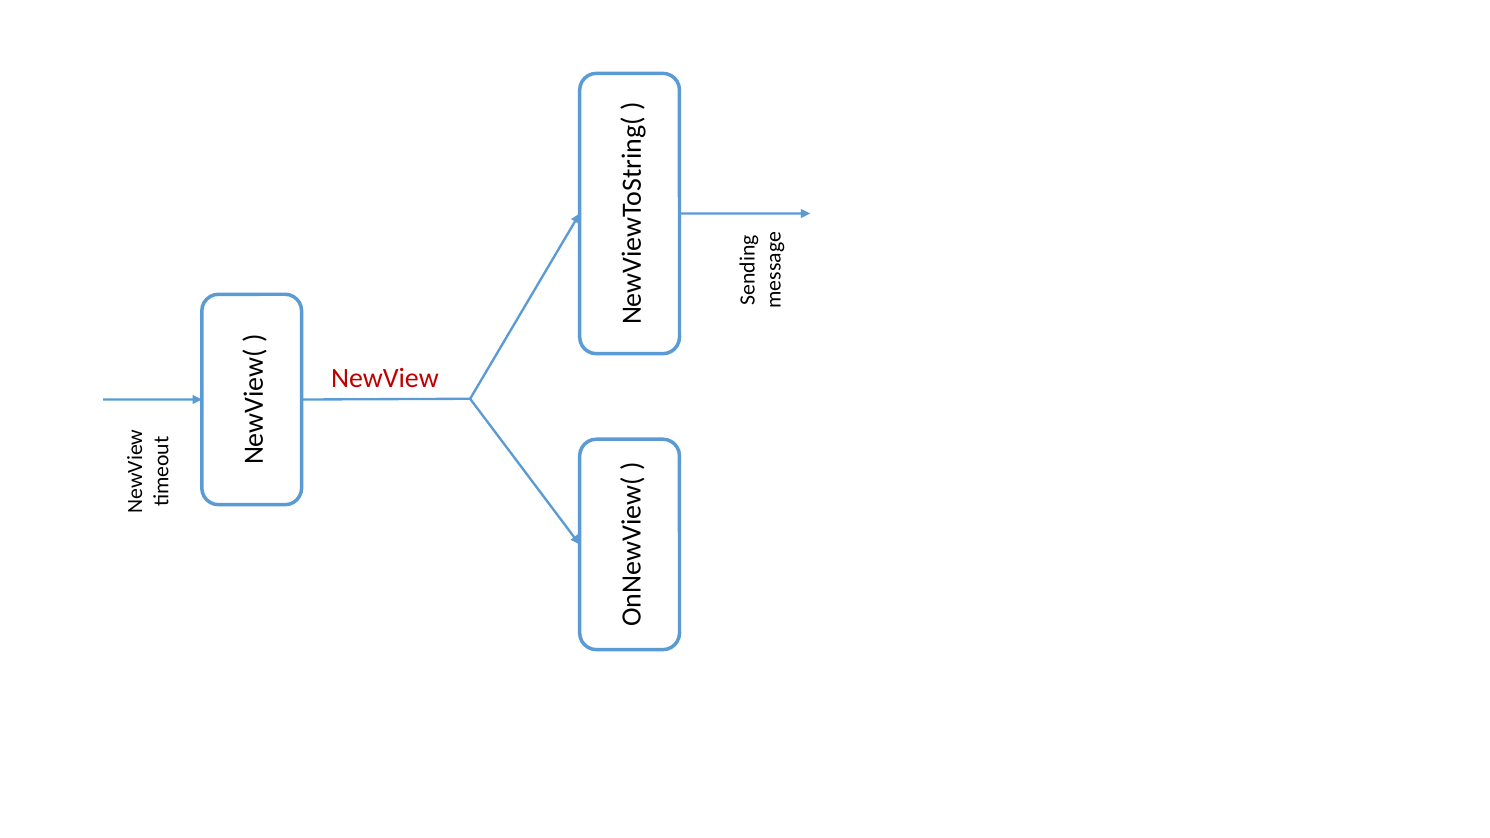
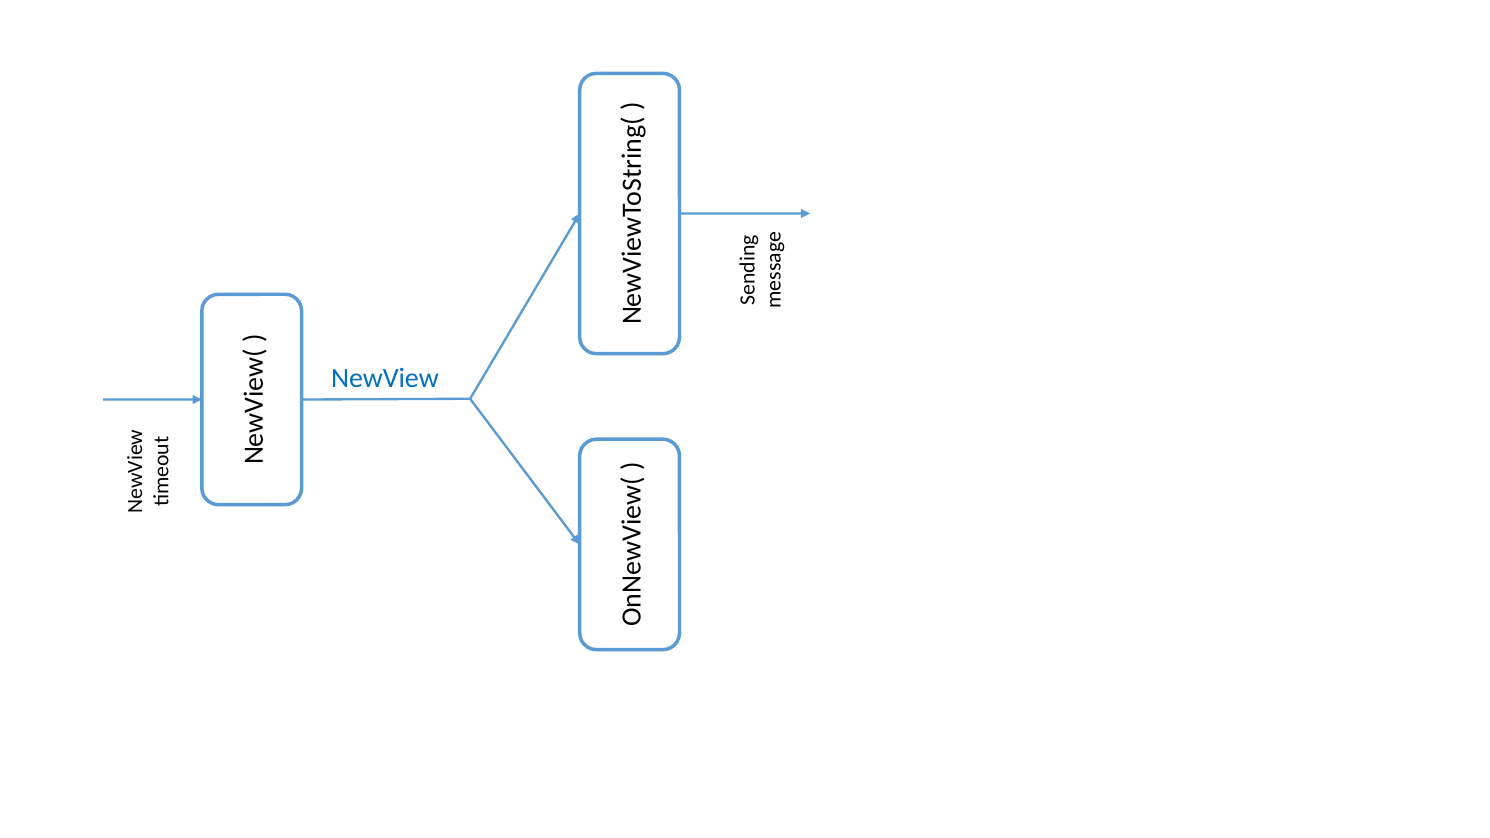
NewView colour: red -> blue
